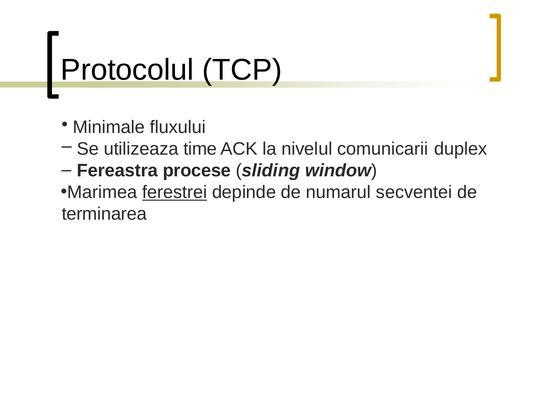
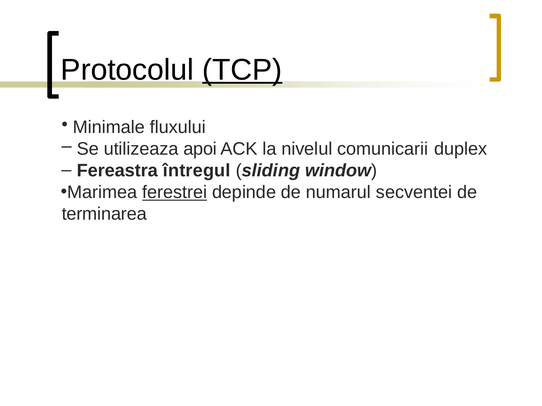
TCP underline: none -> present
time: time -> apoi
procese: procese -> întregul
